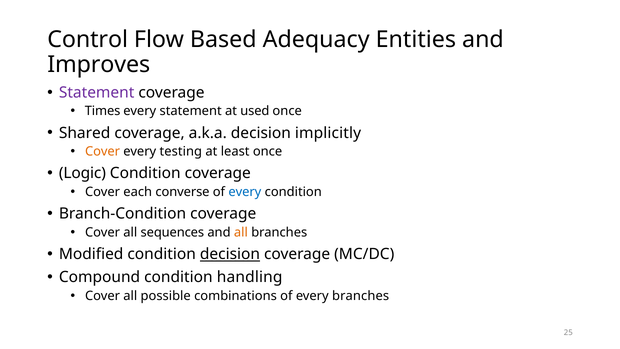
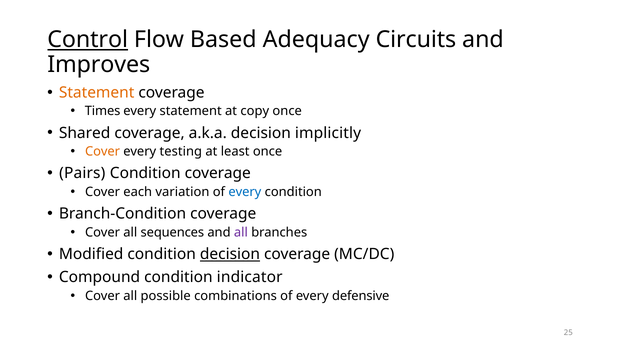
Control underline: none -> present
Entities: Entities -> Circuits
Statement at (97, 92) colour: purple -> orange
used: used -> copy
Logic: Logic -> Pairs
converse: converse -> variation
all at (241, 232) colour: orange -> purple
handling: handling -> indicator
every branches: branches -> defensive
